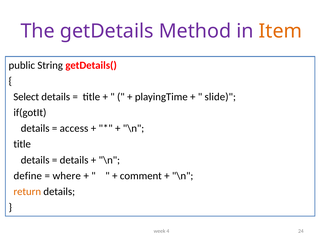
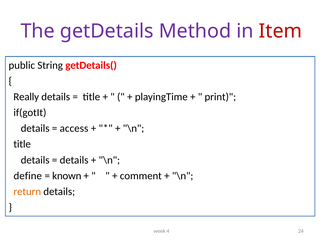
Item colour: orange -> red
Select: Select -> Really
slide: slide -> print
where: where -> known
